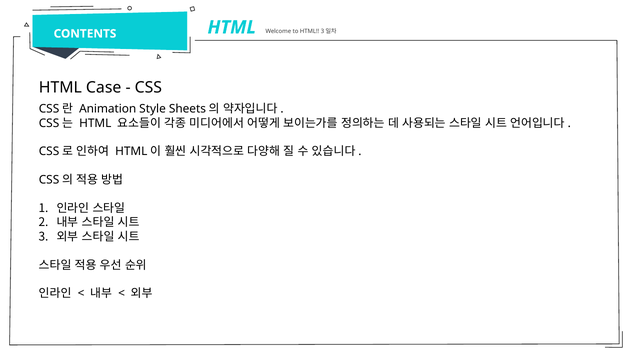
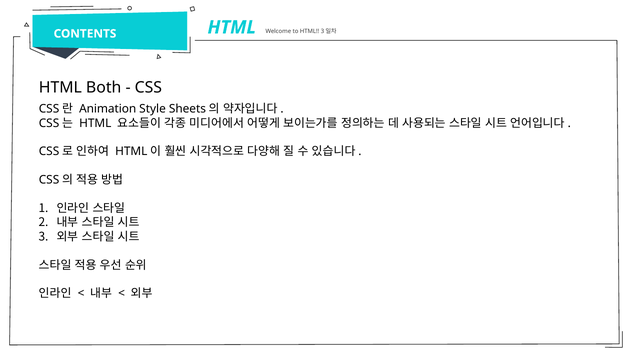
Case: Case -> Both
